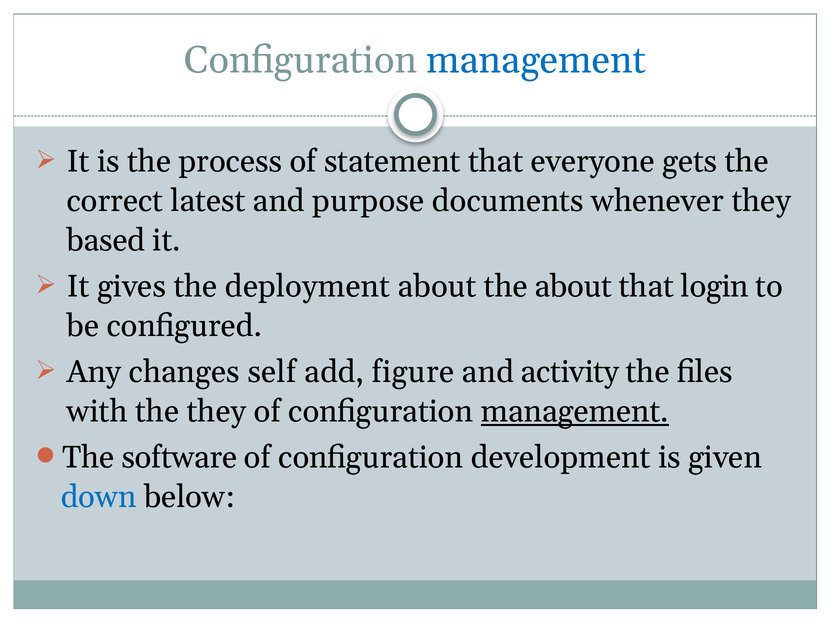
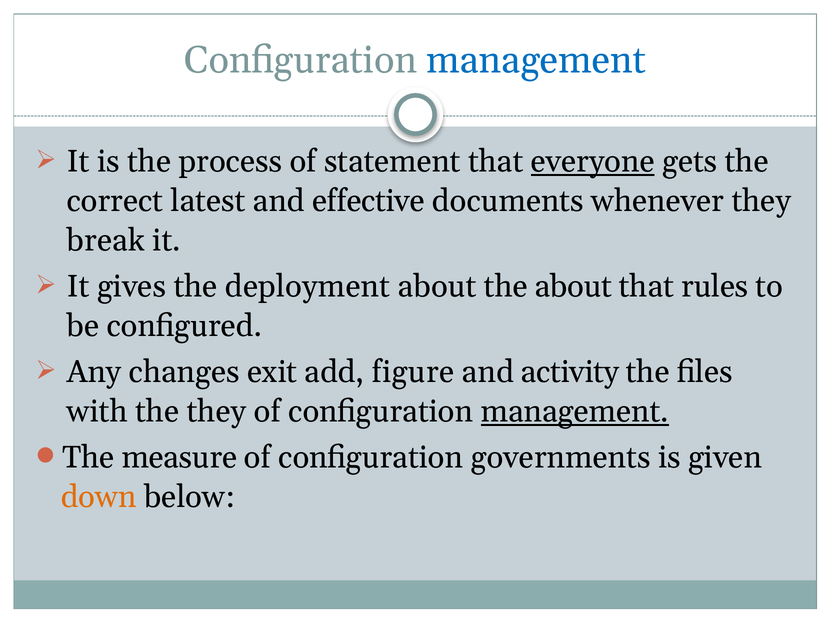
everyone underline: none -> present
purpose: purpose -> effective
based: based -> break
login: login -> rules
self: self -> exit
software: software -> measure
development: development -> governments
down colour: blue -> orange
